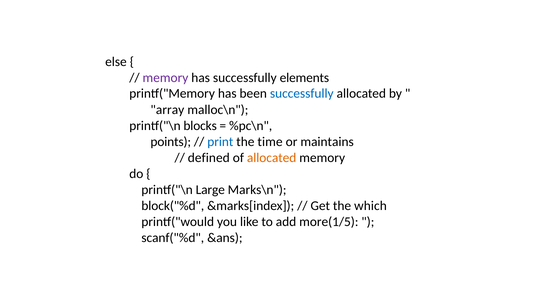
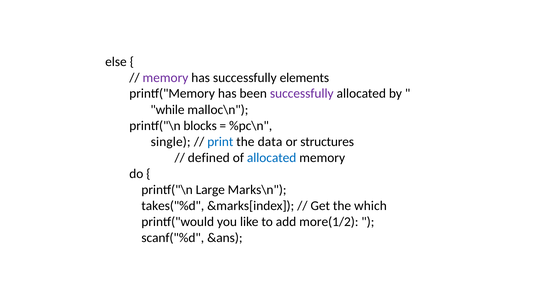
successfully at (302, 94) colour: blue -> purple
array: array -> while
points: points -> single
time: time -> data
maintains: maintains -> structures
allocated at (272, 158) colour: orange -> blue
block("%d: block("%d -> takes("%d
more(1/5: more(1/5 -> more(1/2
